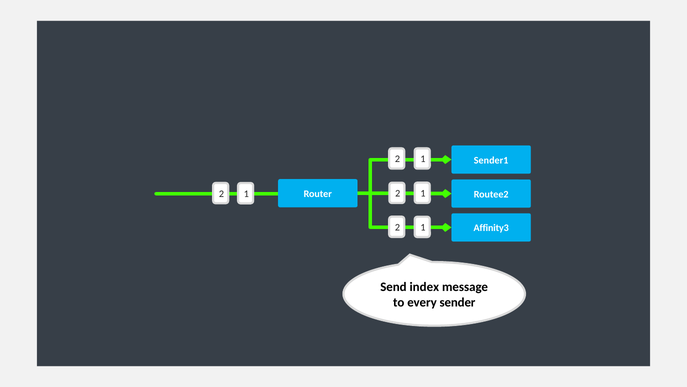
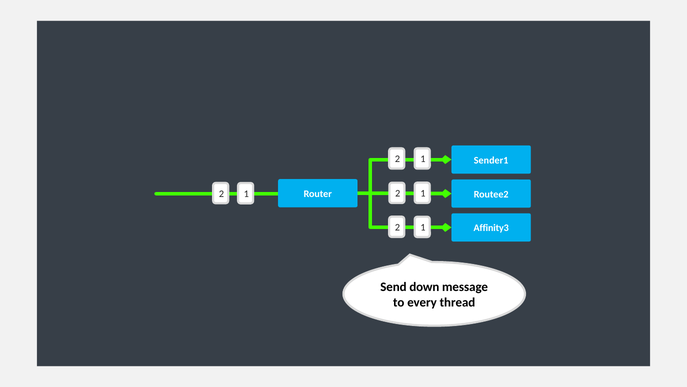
index: index -> down
sender: sender -> thread
